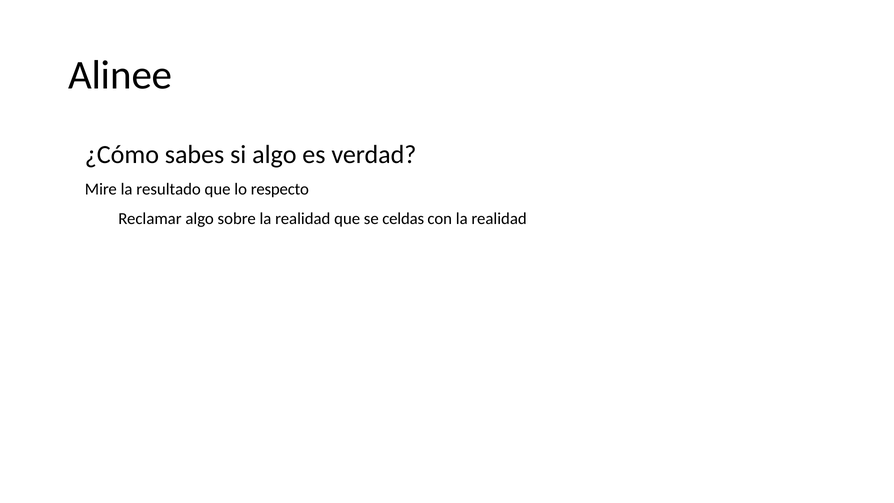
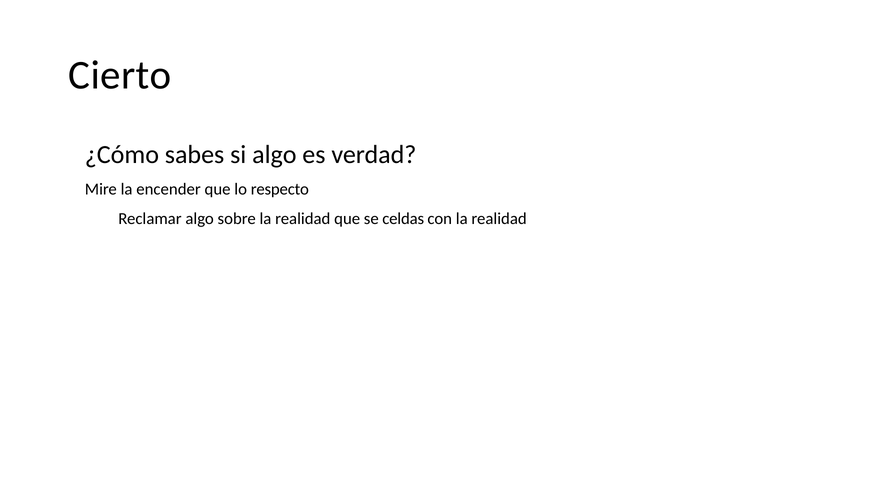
Alinee: Alinee -> Cierto
resultado: resultado -> encender
